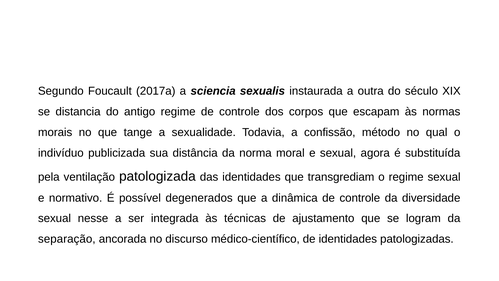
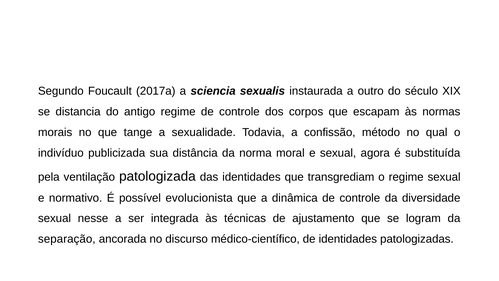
outra: outra -> outro
degenerados: degenerados -> evolucionista
